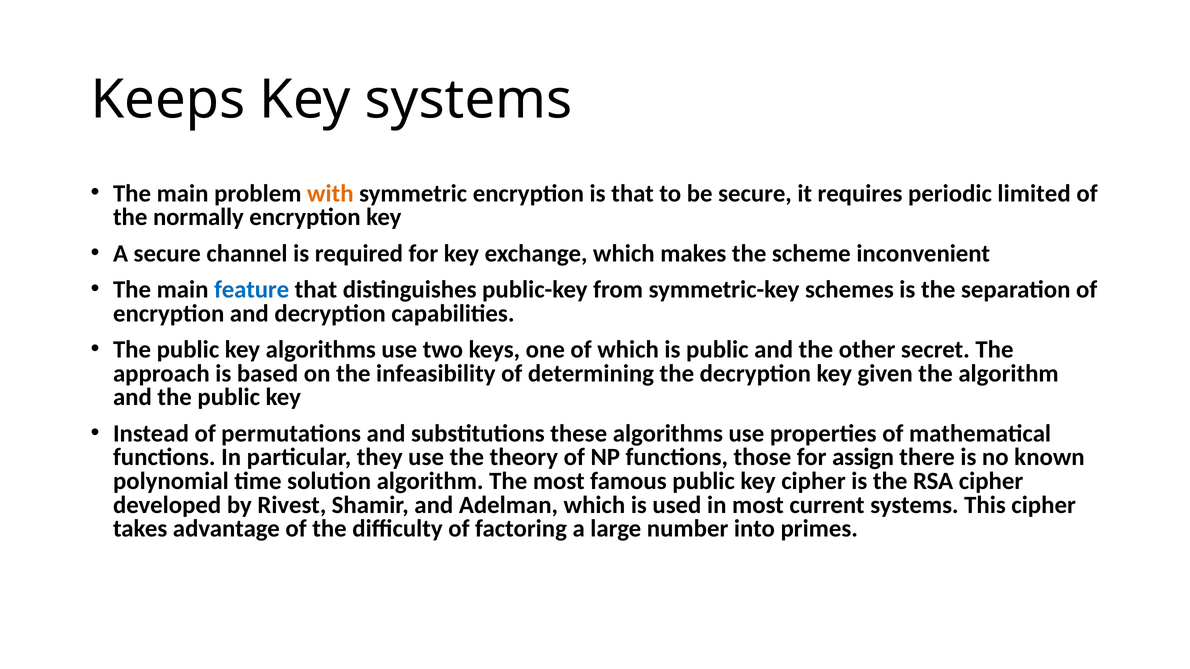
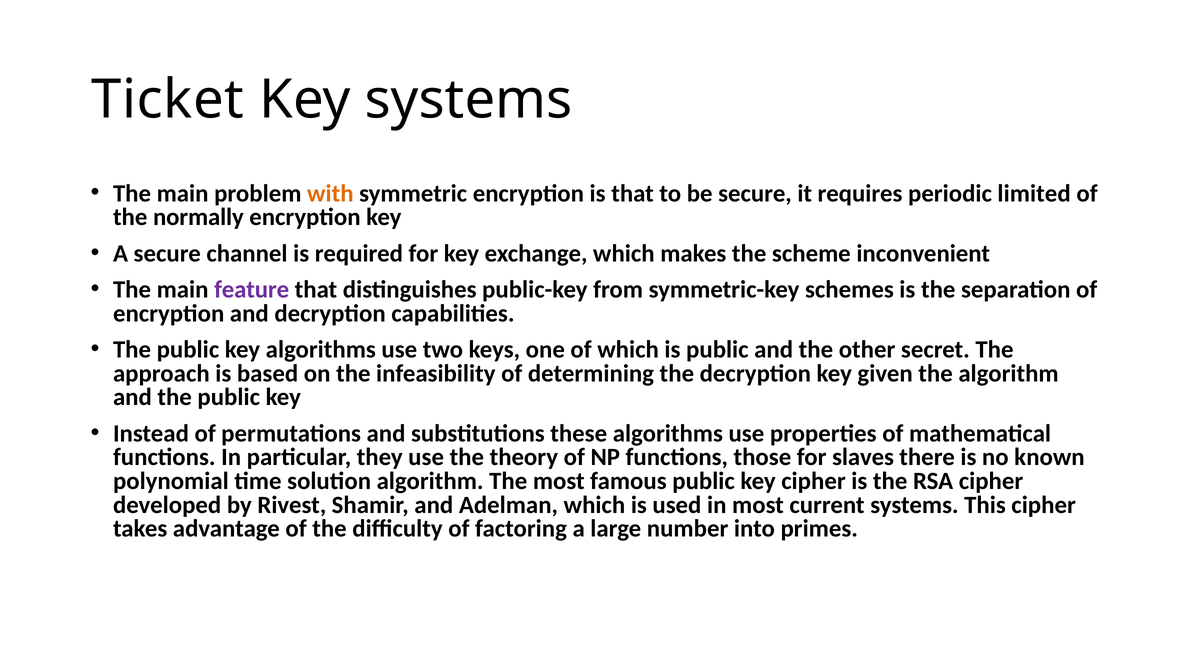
Keeps: Keeps -> Ticket
feature colour: blue -> purple
assign: assign -> slaves
